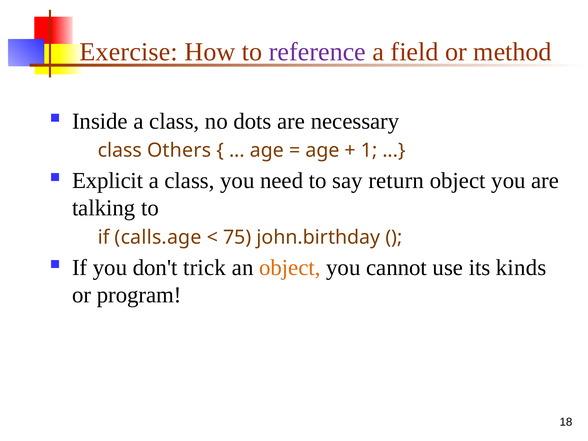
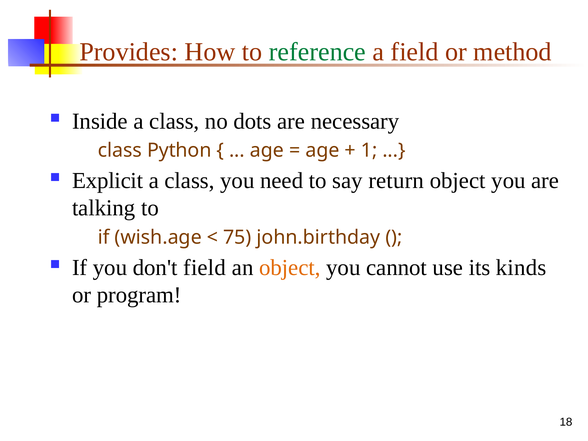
Exercise: Exercise -> Provides
reference colour: purple -> green
Others: Others -> Python
calls.age: calls.age -> wish.age
don't trick: trick -> field
